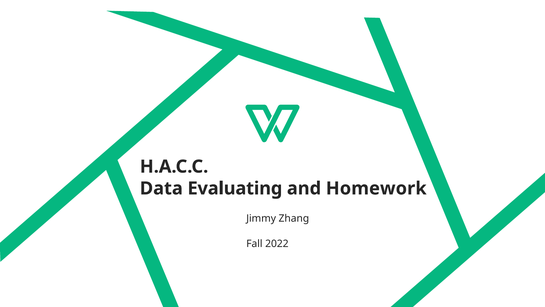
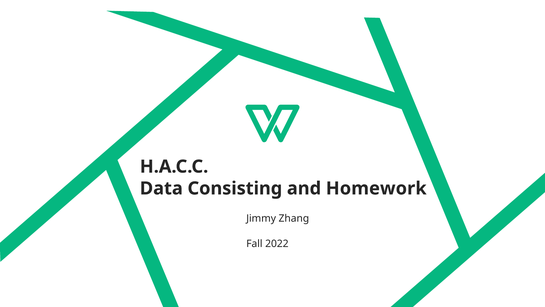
Evaluating: Evaluating -> Consisting
